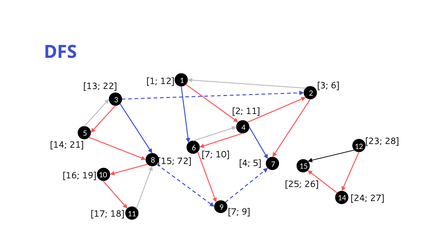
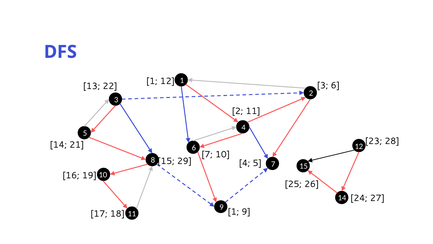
72: 72 -> 29
7 at (233, 212): 7 -> 1
